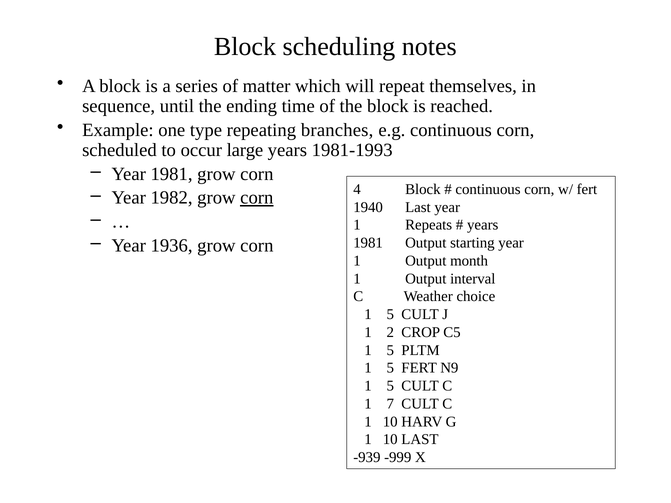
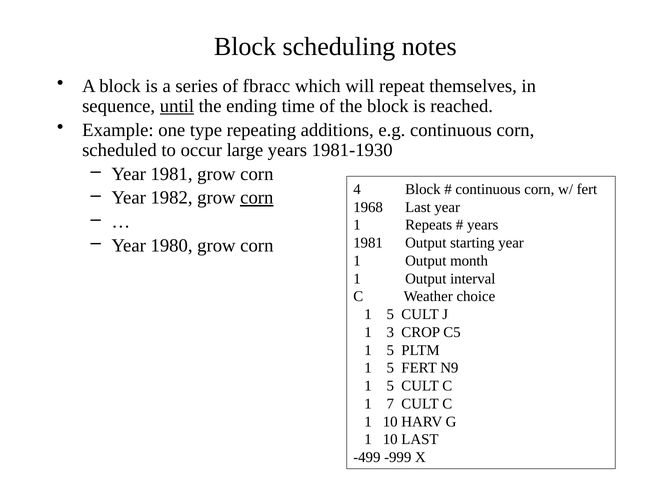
matter: matter -> fbracc
until underline: none -> present
branches: branches -> additions
1981-1993: 1981-1993 -> 1981-1930
1940: 1940 -> 1968
1936: 1936 -> 1980
2: 2 -> 3
-939: -939 -> -499
